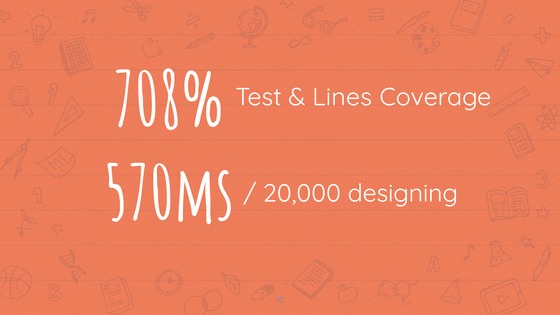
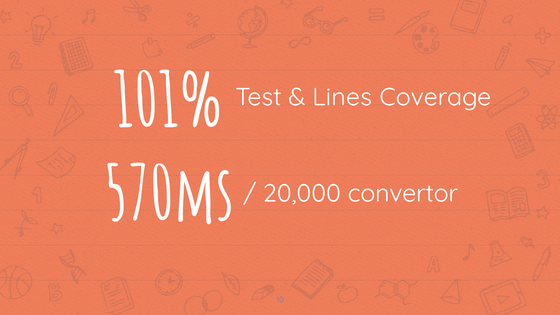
708%: 708% -> 101%
designing: designing -> convertor
